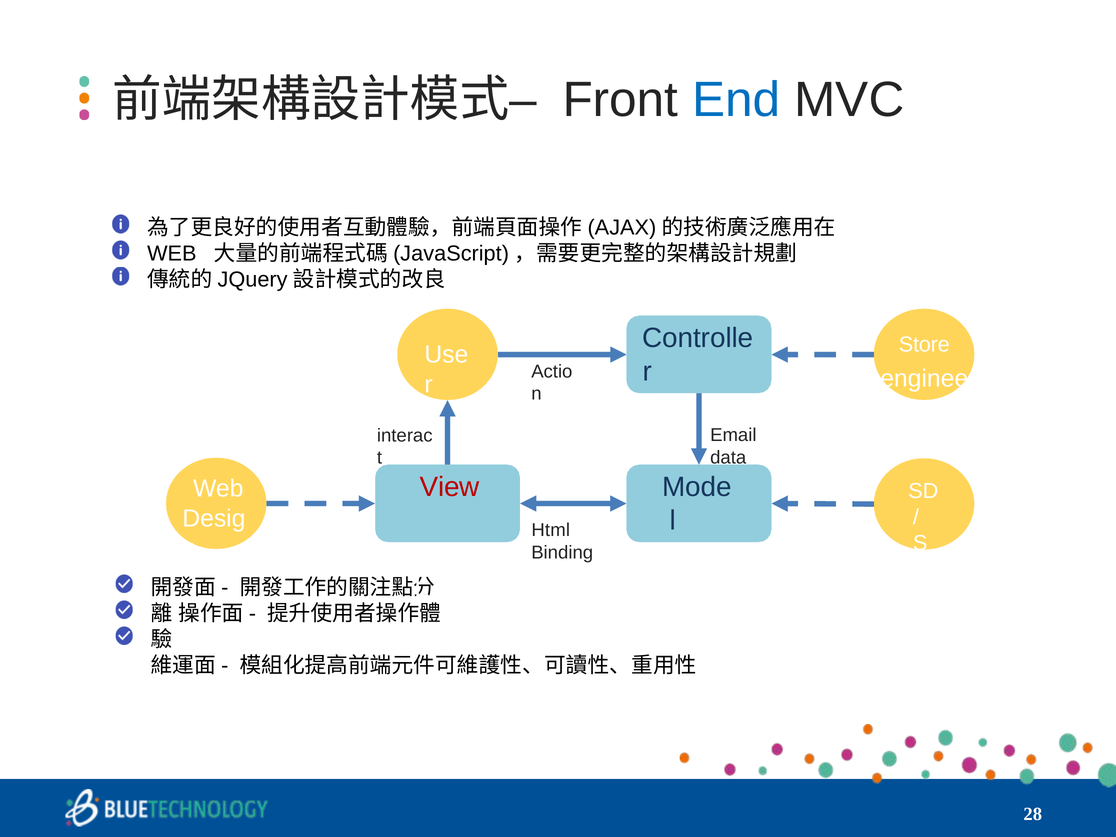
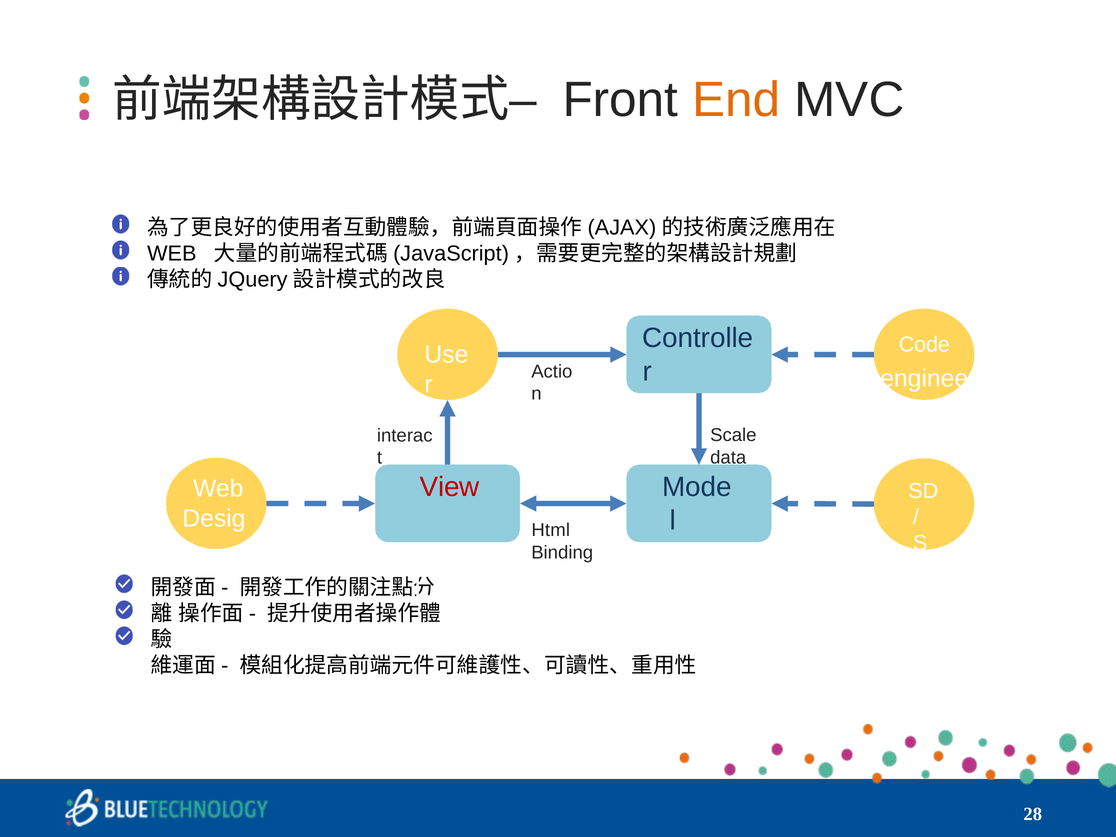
End colour: blue -> orange
Store: Store -> Code
Email: Email -> Scale
